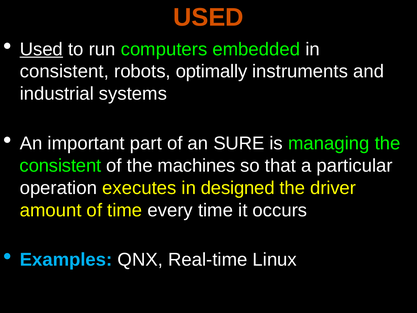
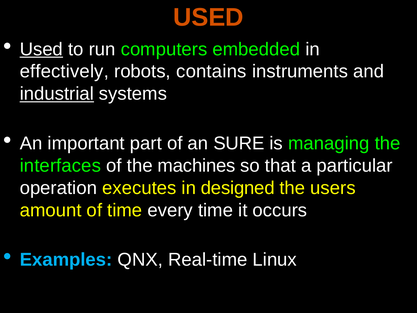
consistent at (64, 71): consistent -> effectively
optimally: optimally -> contains
industrial underline: none -> present
consistent at (61, 166): consistent -> interfaces
driver: driver -> users
